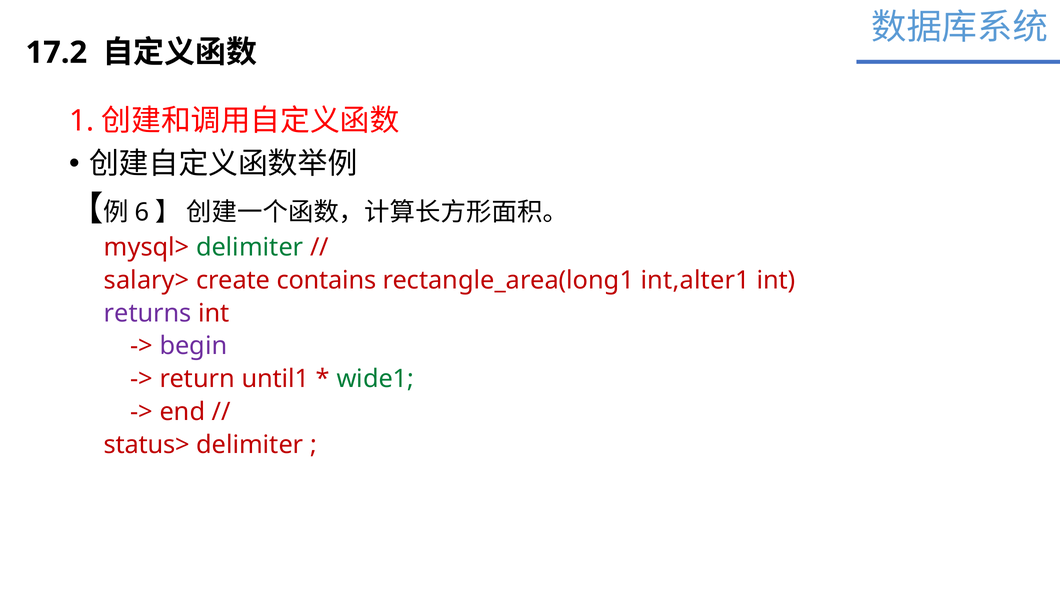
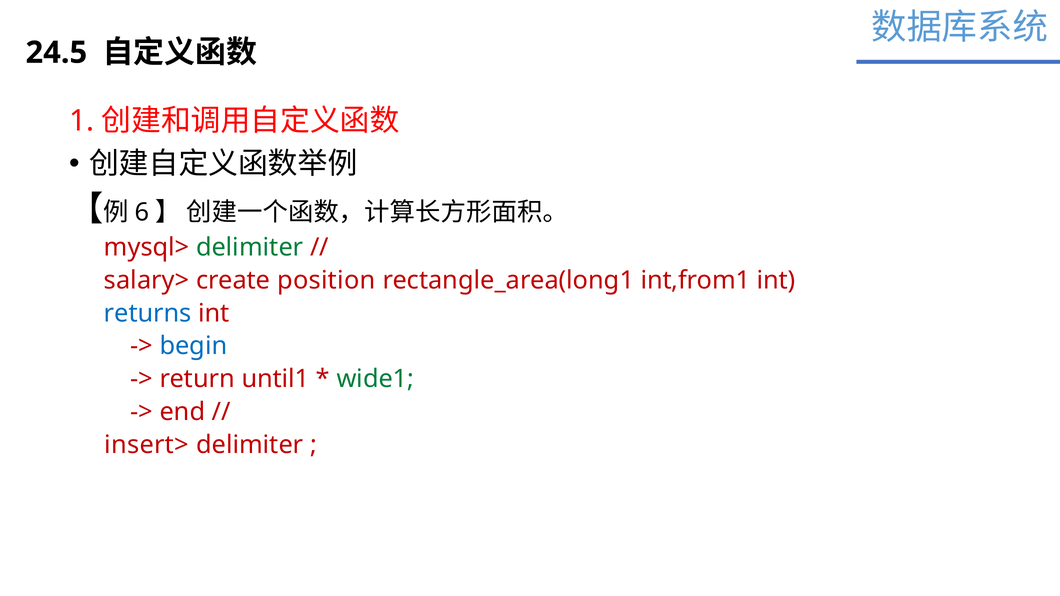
17.2: 17.2 -> 24.5
contains: contains -> position
int,alter1: int,alter1 -> int,from1
returns colour: purple -> blue
begin colour: purple -> blue
status>: status> -> insert>
